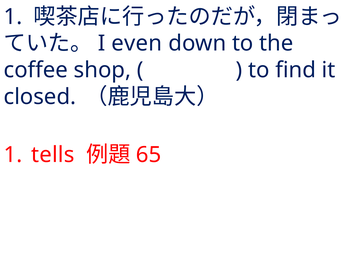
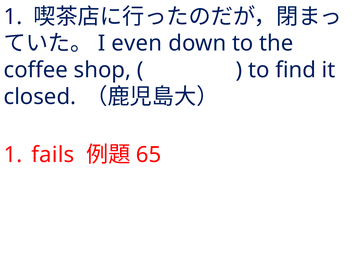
tells: tells -> fails
